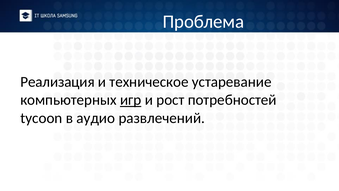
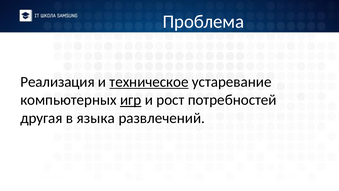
техническое underline: none -> present
tycoon: tycoon -> другая
аудио: аудио -> языка
